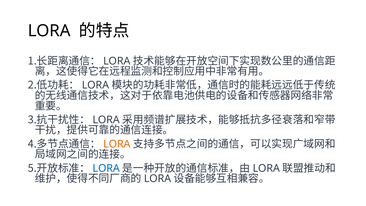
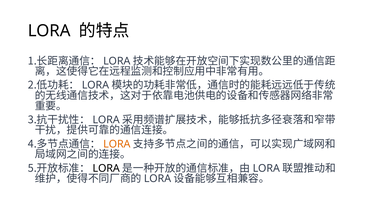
LORA at (106, 168) colour: blue -> black
